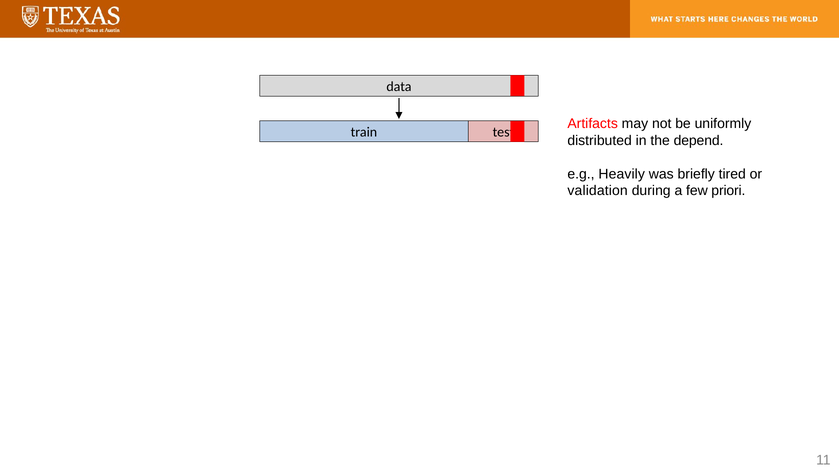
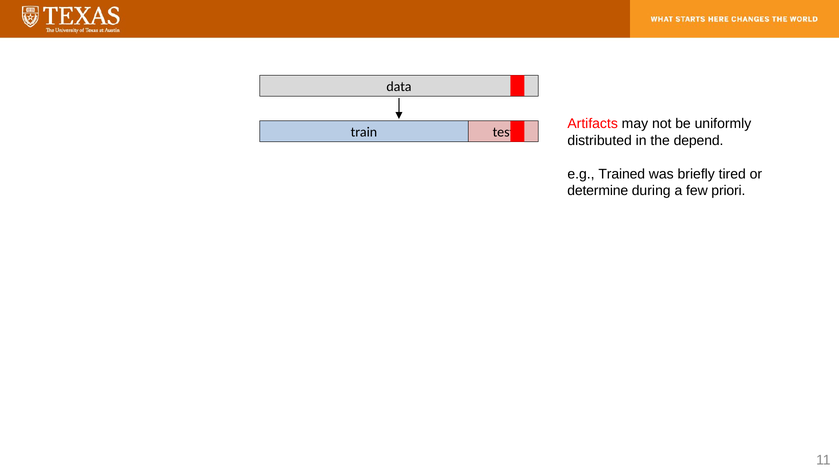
Heavily: Heavily -> Trained
validation: validation -> determine
